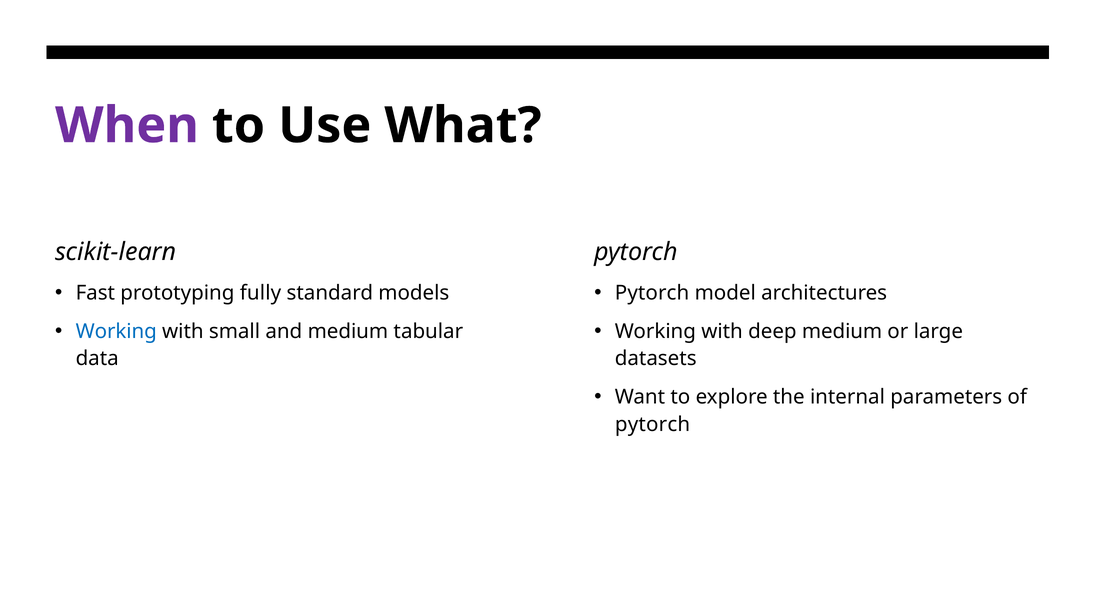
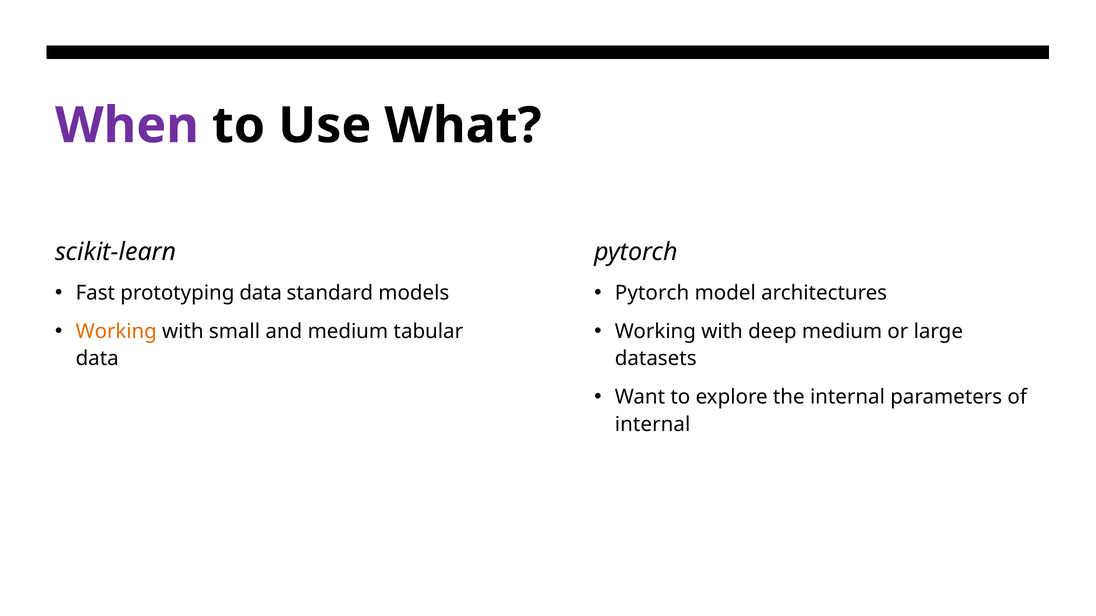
prototyping fully: fully -> data
Working at (116, 332) colour: blue -> orange
pytorch at (653, 425): pytorch -> internal
